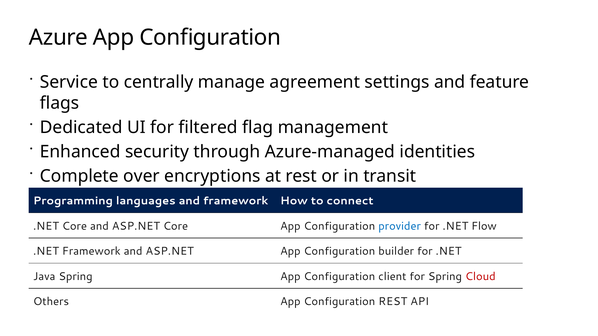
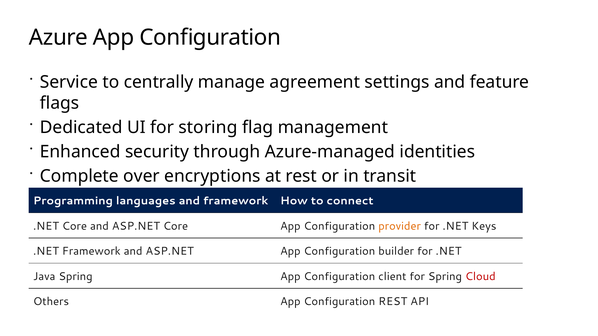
filtered: filtered -> storing
provider colour: blue -> orange
Flow: Flow -> Keys
